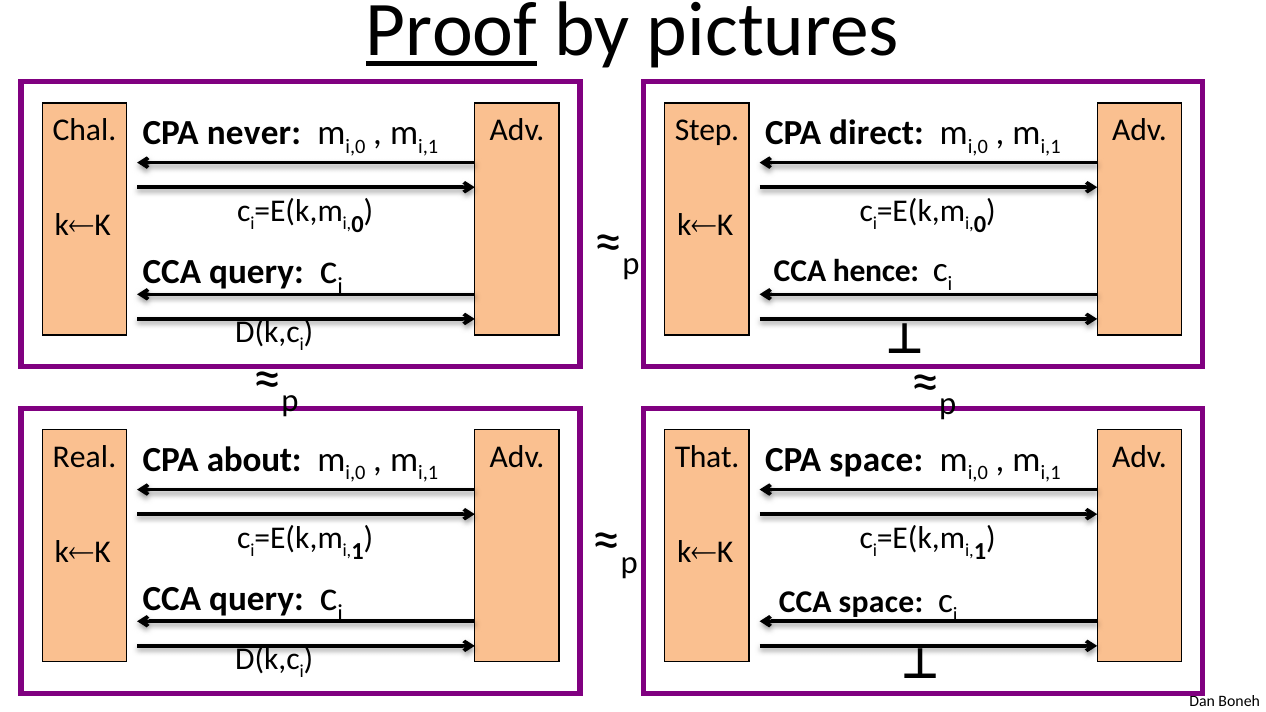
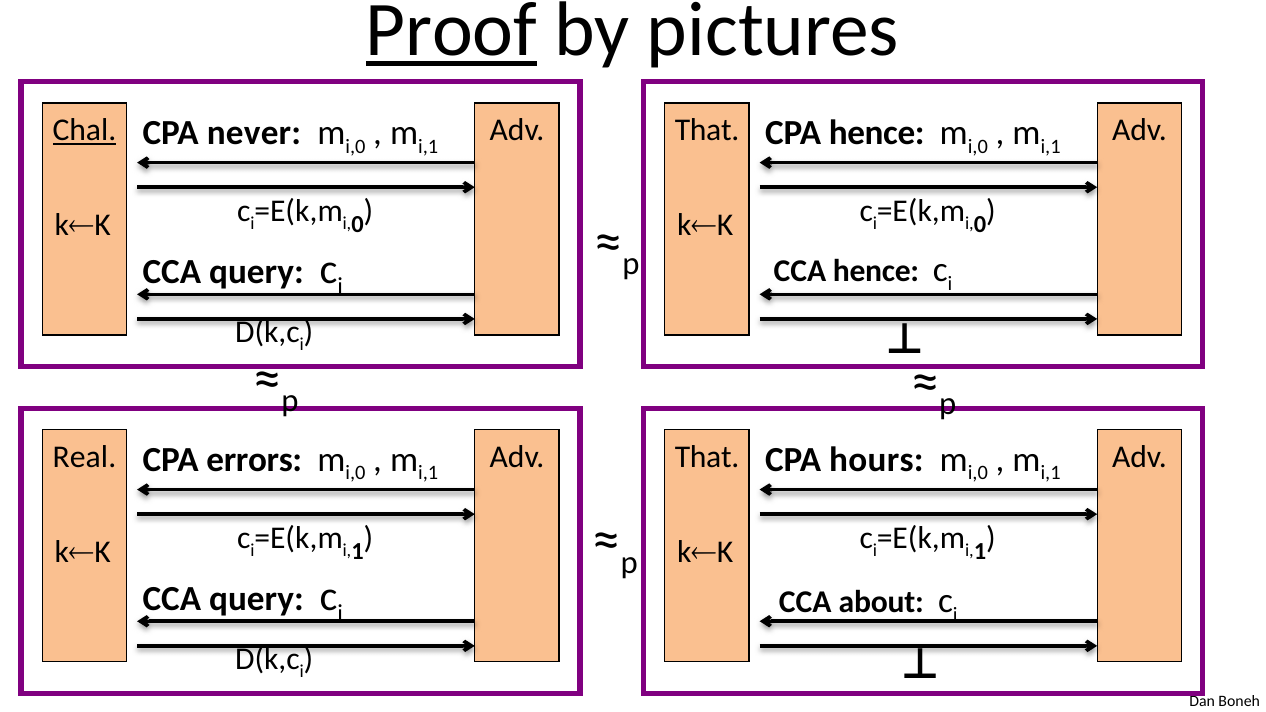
Chal underline: none -> present
Step at (707, 130): Step -> That
CPA direct: direct -> hence
about: about -> errors
CPA space: space -> hours
CCA space: space -> about
